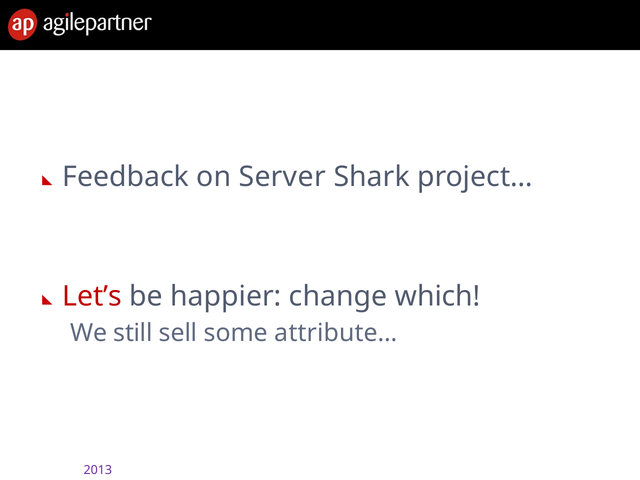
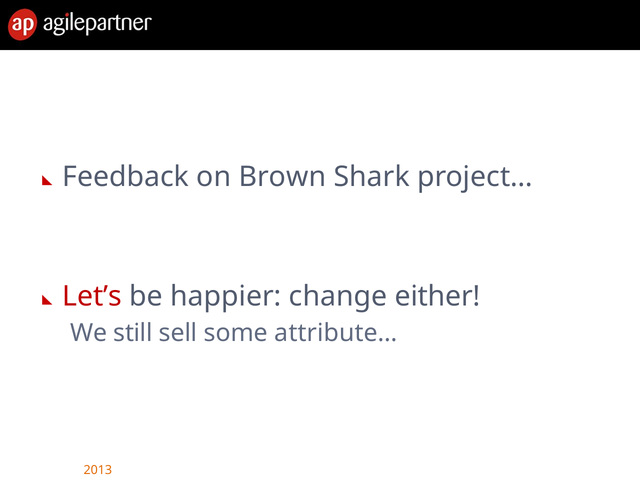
Server: Server -> Brown
which: which -> either
2013 colour: purple -> orange
